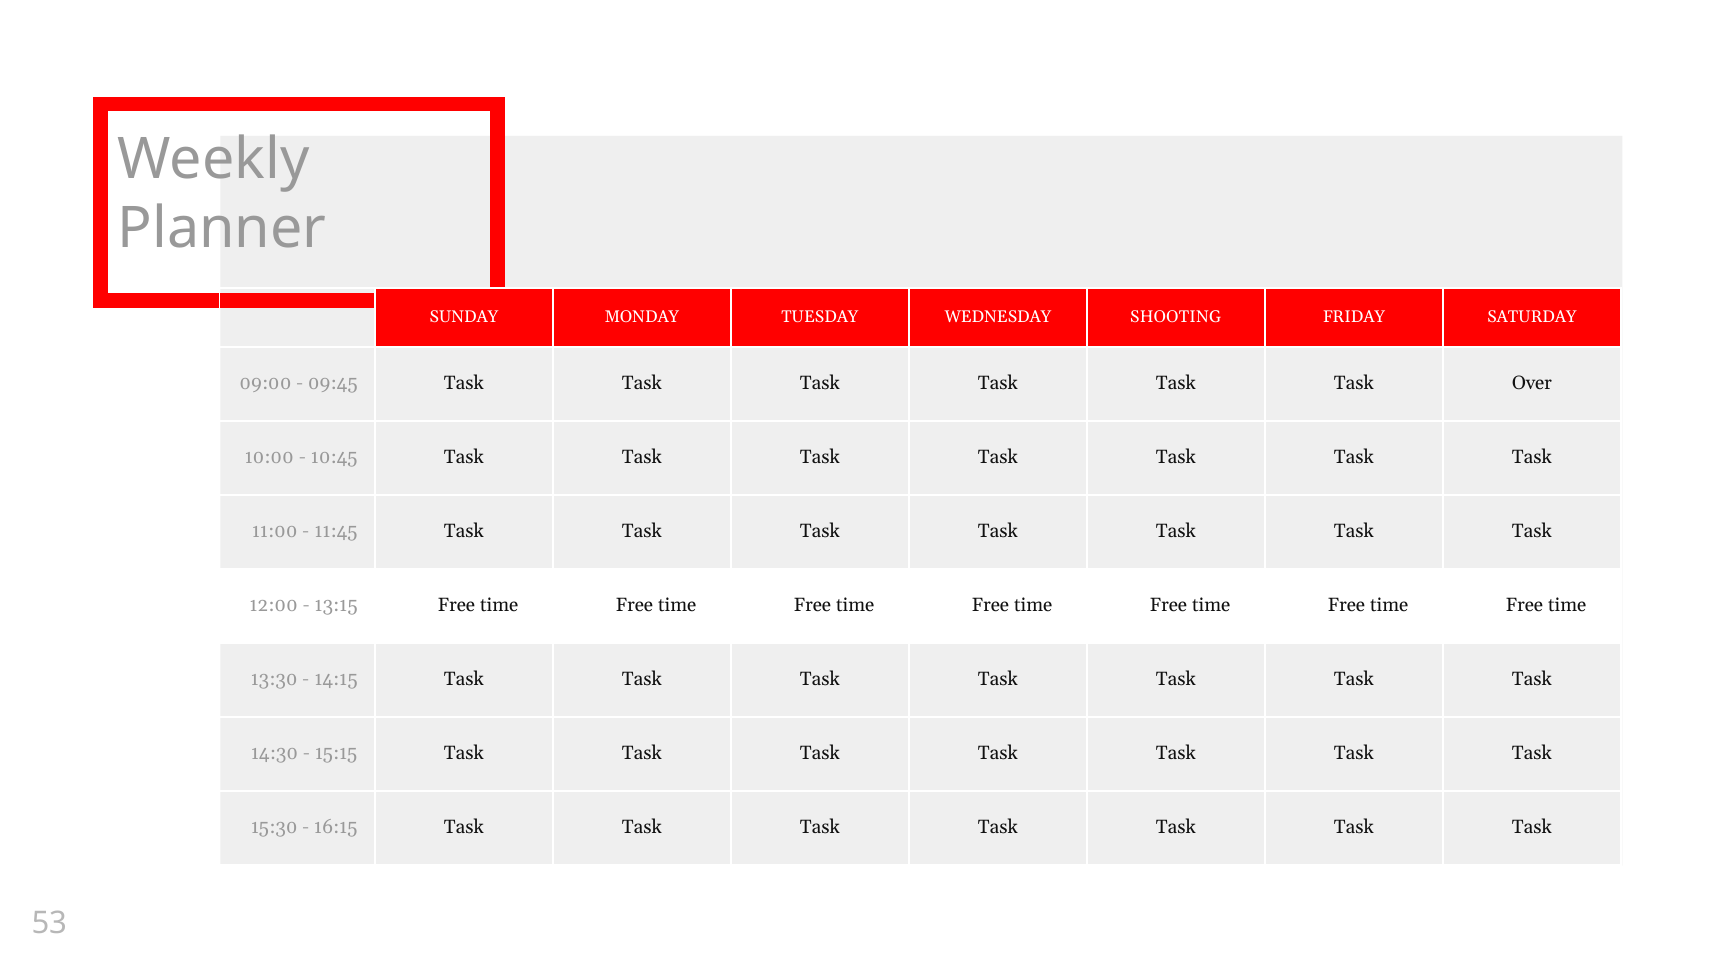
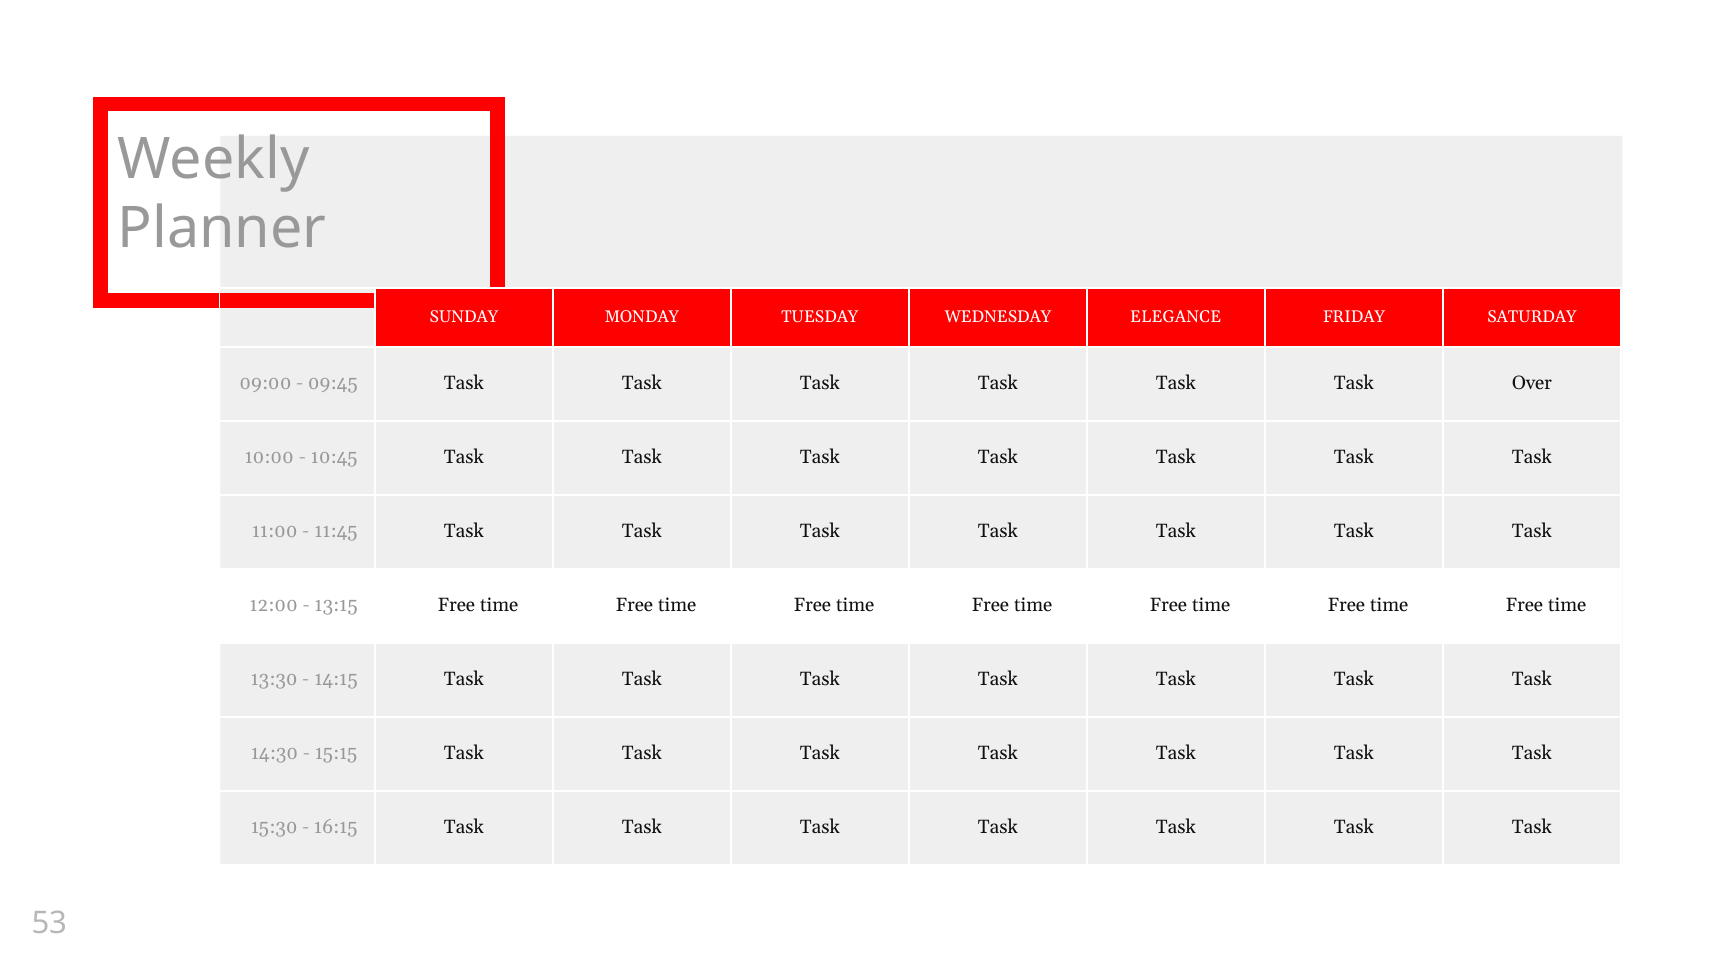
SHOOTING: SHOOTING -> ELEGANCE
